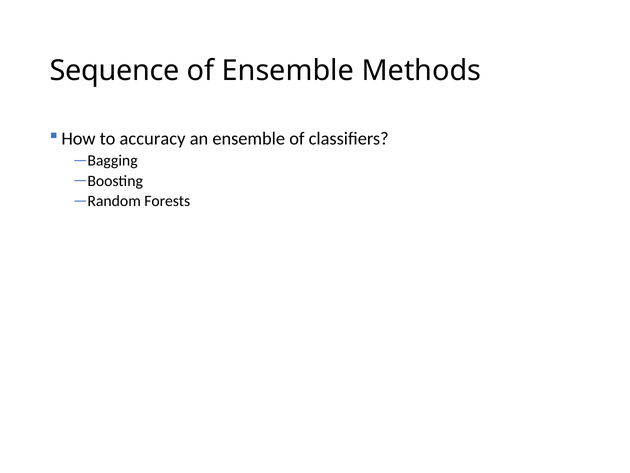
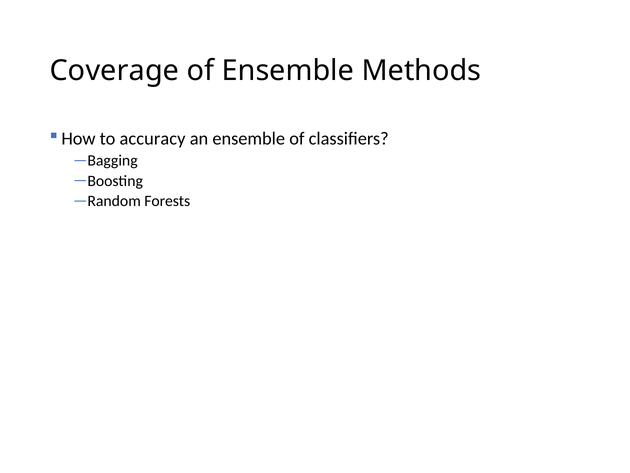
Sequence: Sequence -> Coverage
